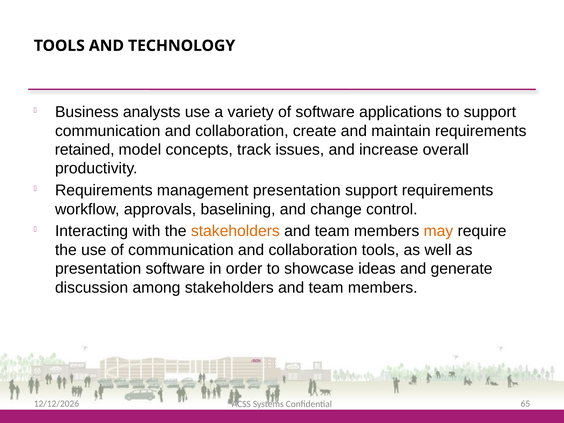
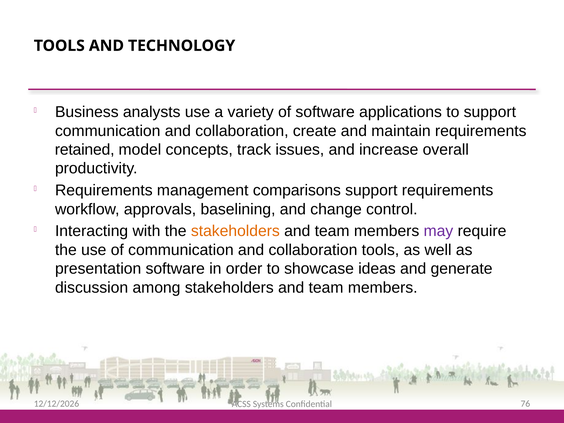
management presentation: presentation -> comparisons
may colour: orange -> purple
65: 65 -> 76
